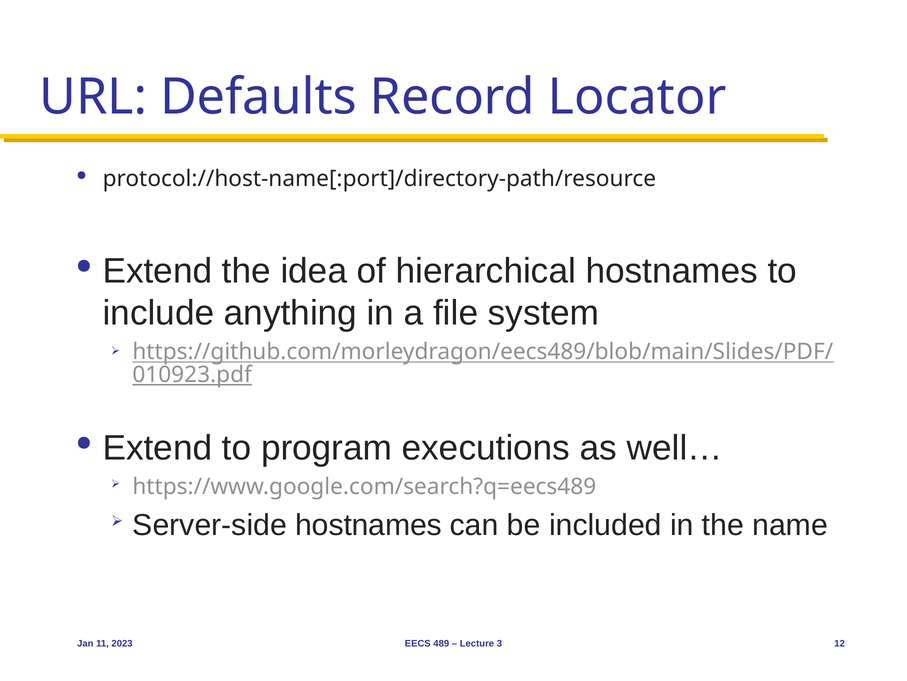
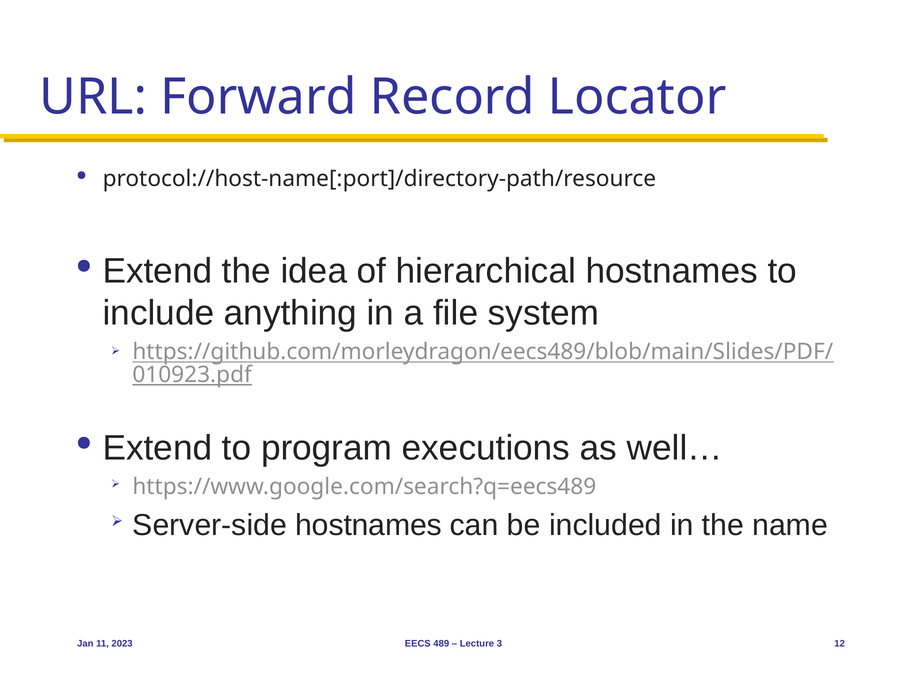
Defaults: Defaults -> Forward
